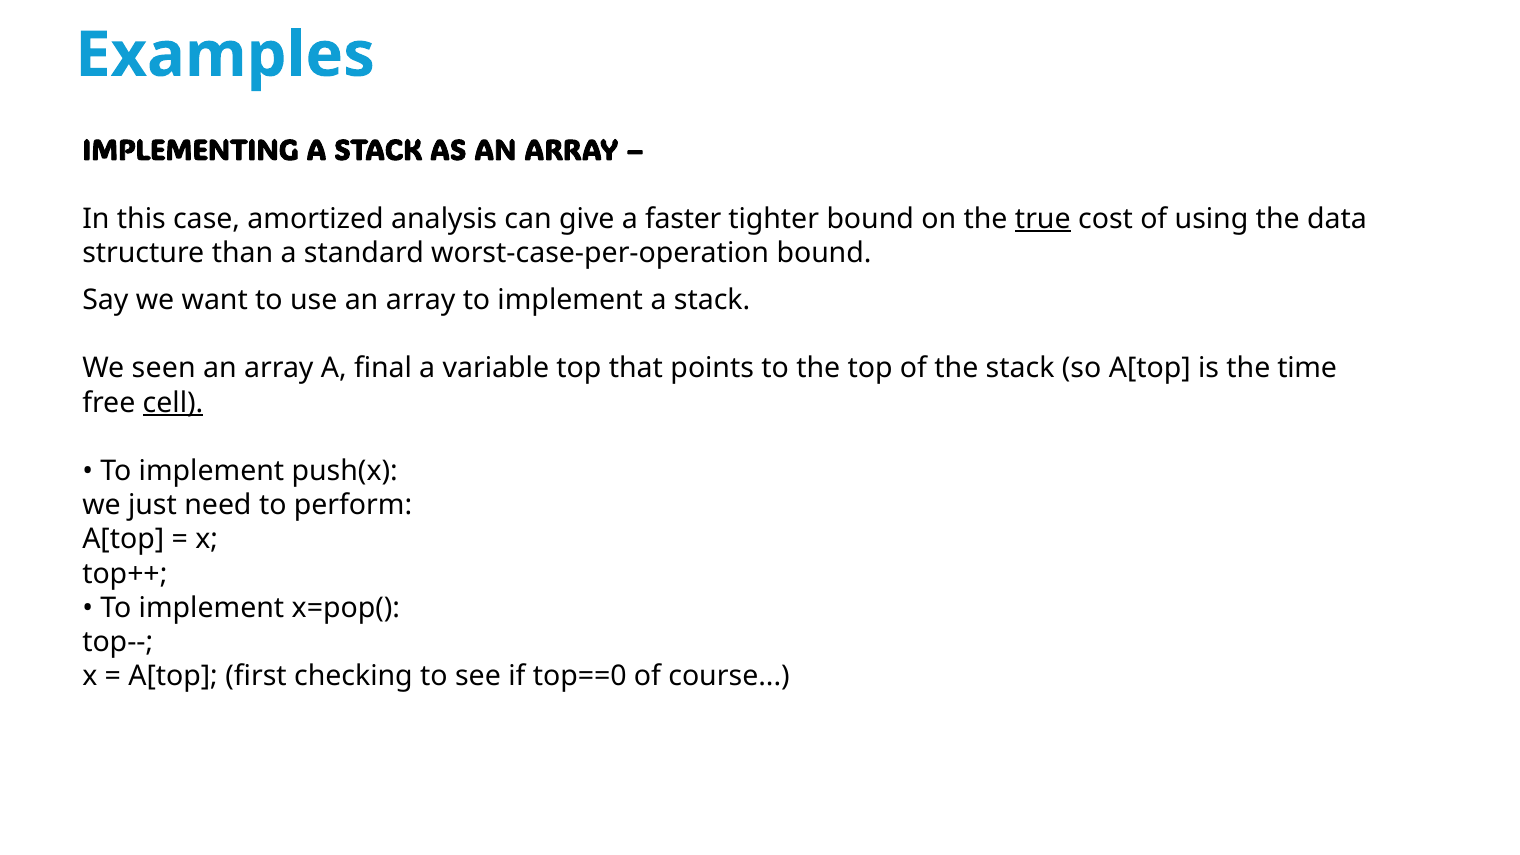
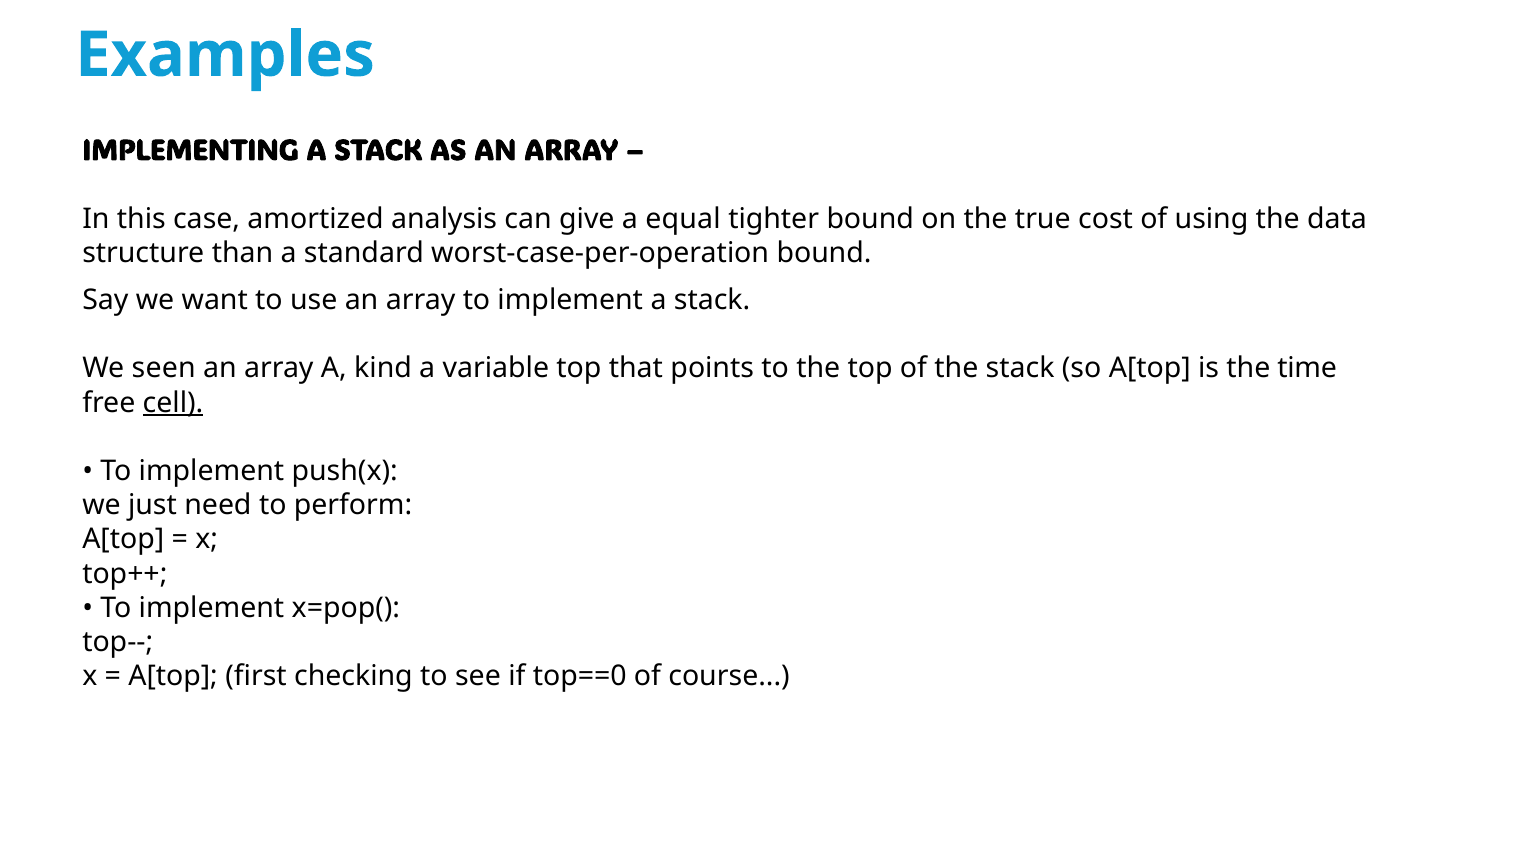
faster: faster -> equal
true underline: present -> none
final: final -> kind
